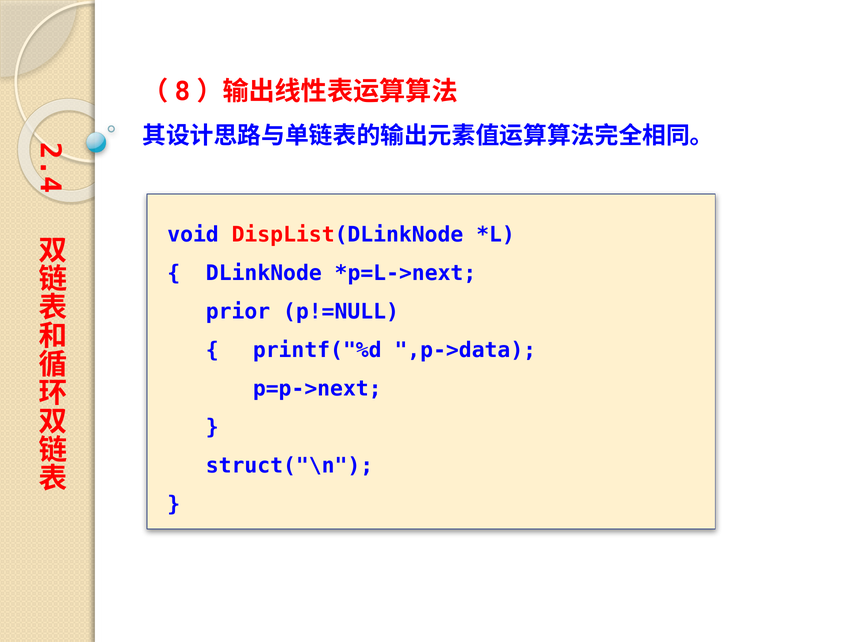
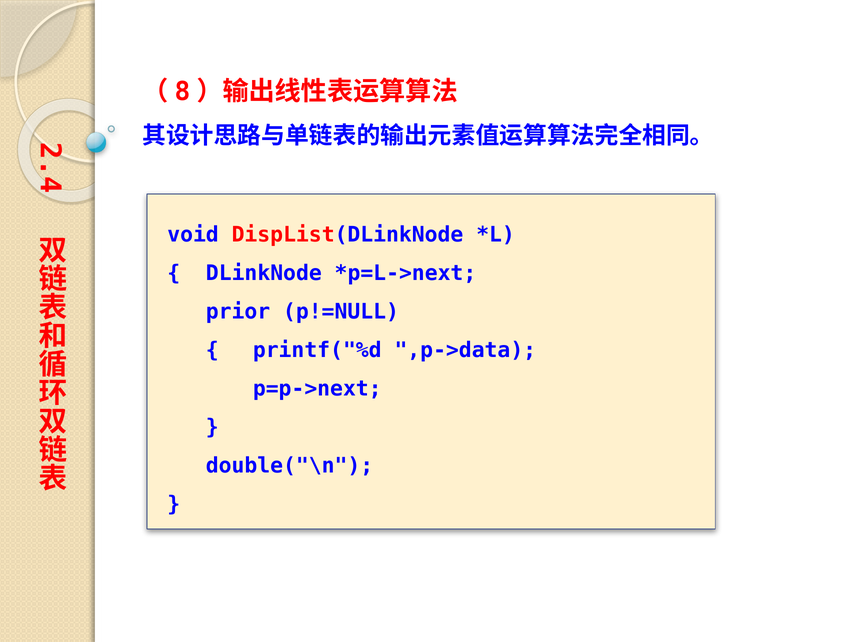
struct("\n: struct("\n -> double("\n
